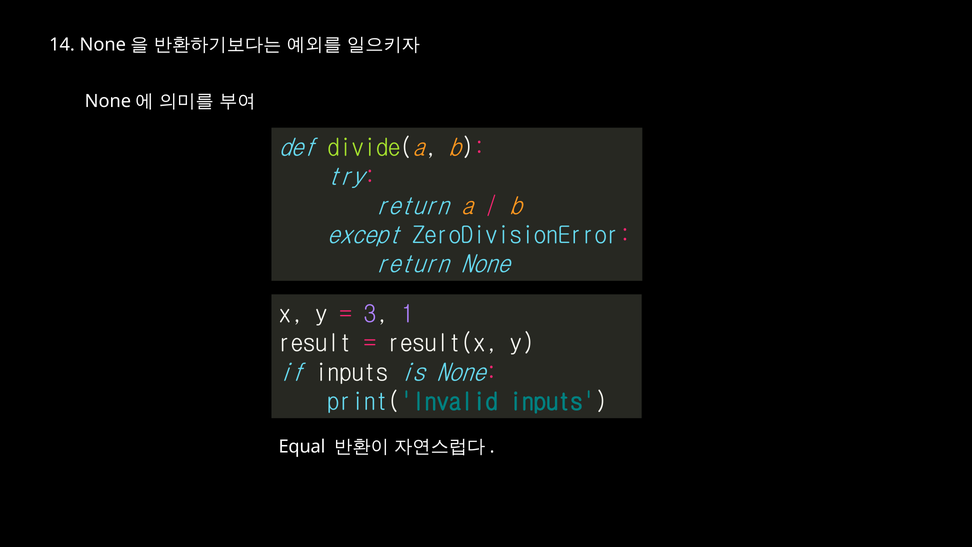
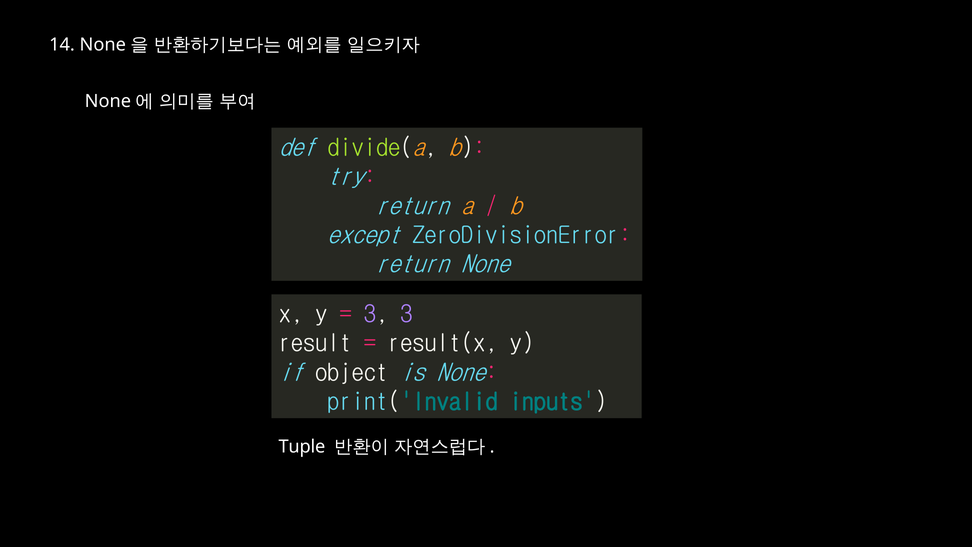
3 1: 1 -> 3
if inputs: inputs -> object
Equal: Equal -> Tuple
